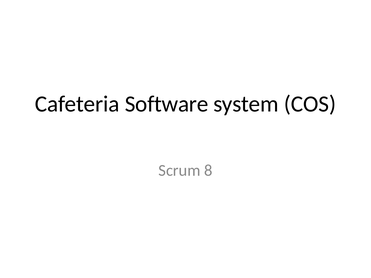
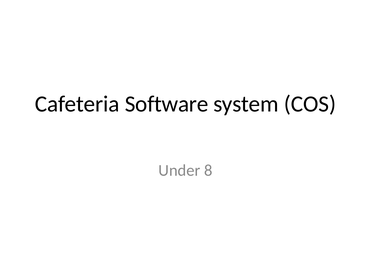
Scrum: Scrum -> Under
